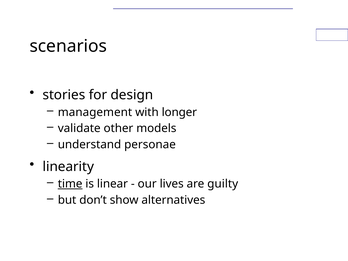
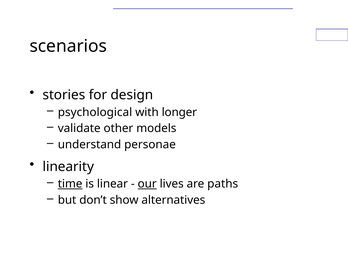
management: management -> psychological
our underline: none -> present
guilty: guilty -> paths
